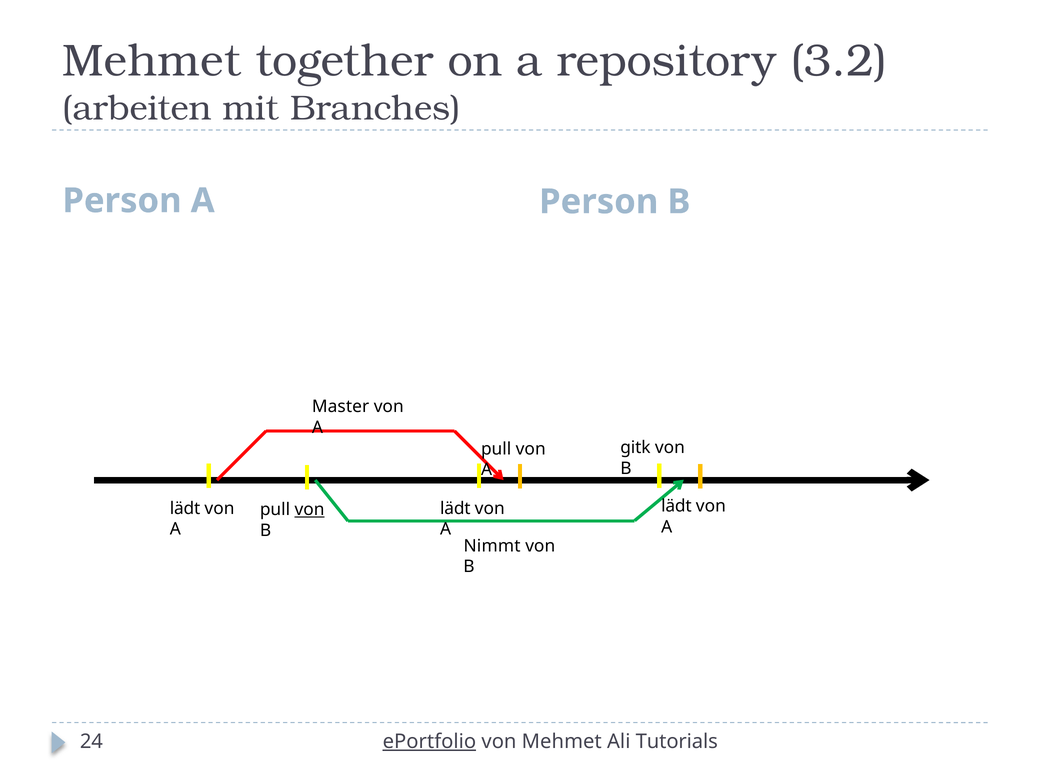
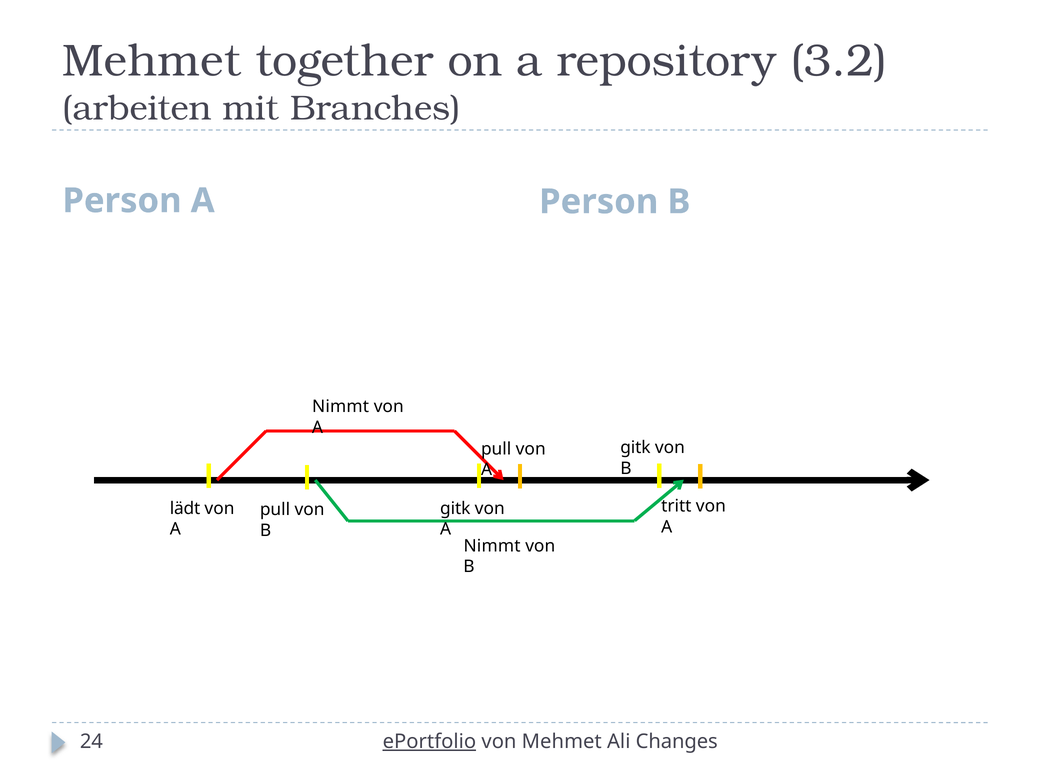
Master at (341, 407): Master -> Nimmt
lädt at (676, 506): lädt -> tritt
lädt at (455, 508): lädt -> gitk
von at (310, 510) underline: present -> none
Tutorials: Tutorials -> Changes
